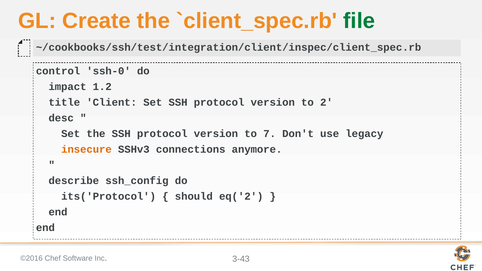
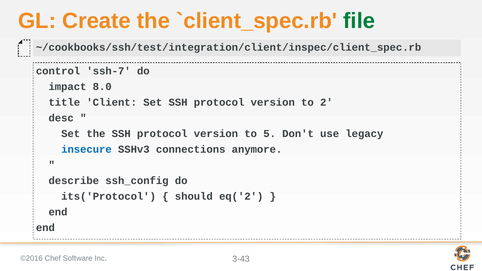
ssh-0: ssh-0 -> ssh-7
1.2: 1.2 -> 8.0
7: 7 -> 5
insecure colour: orange -> blue
